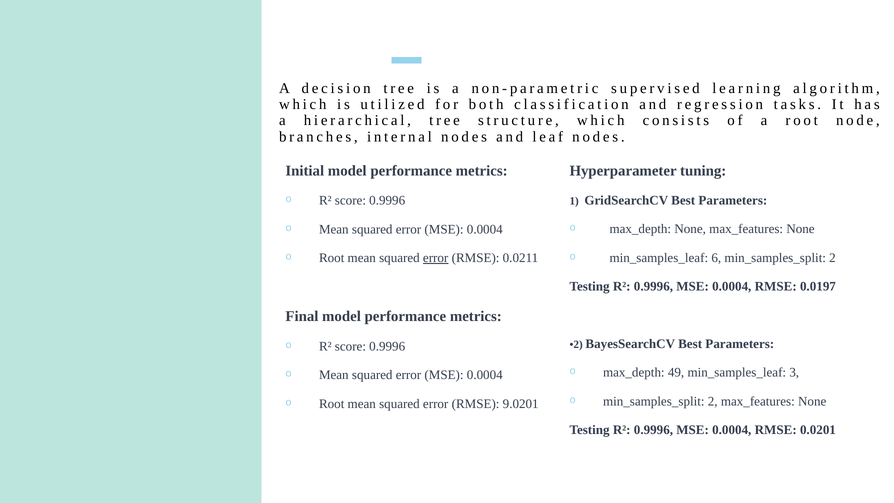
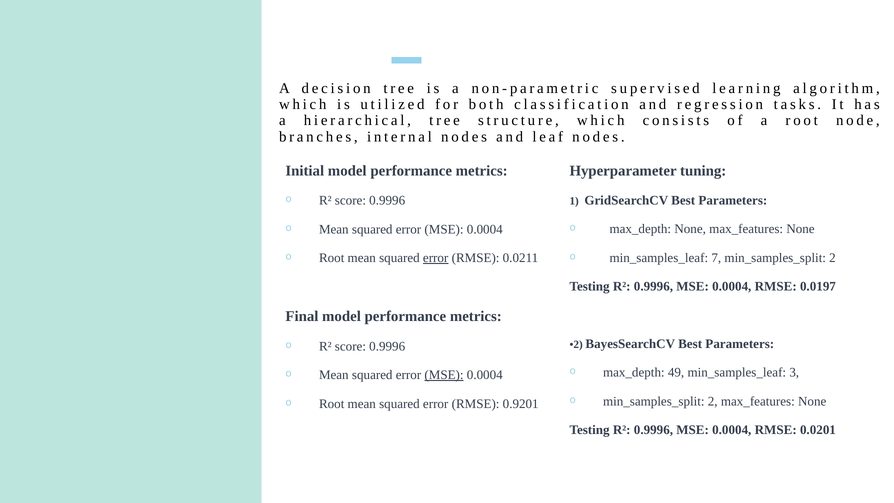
6: 6 -> 7
MSE at (444, 375) underline: none -> present
9.0201: 9.0201 -> 0.9201
